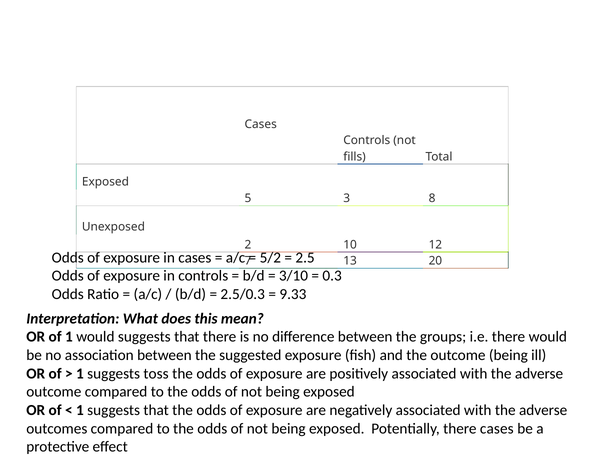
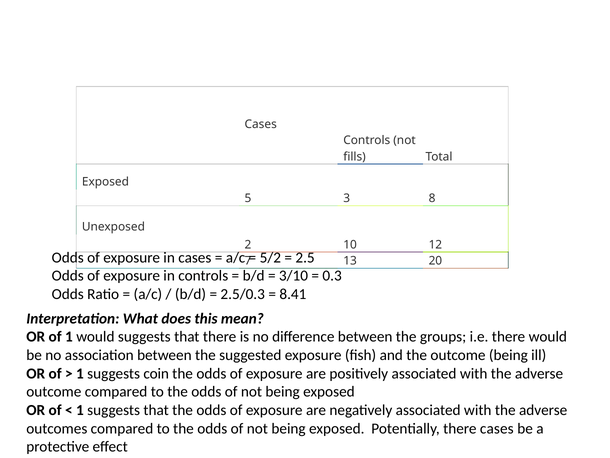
9.33: 9.33 -> 8.41
toss: toss -> coin
